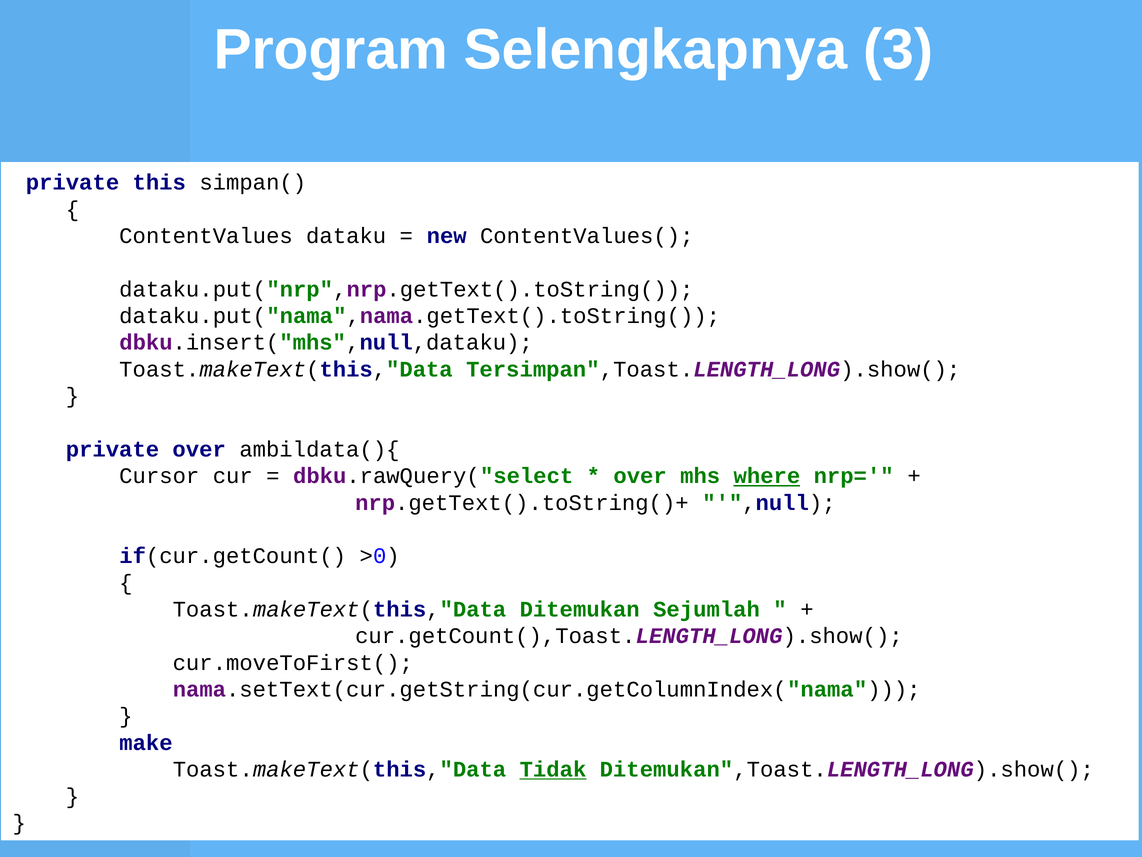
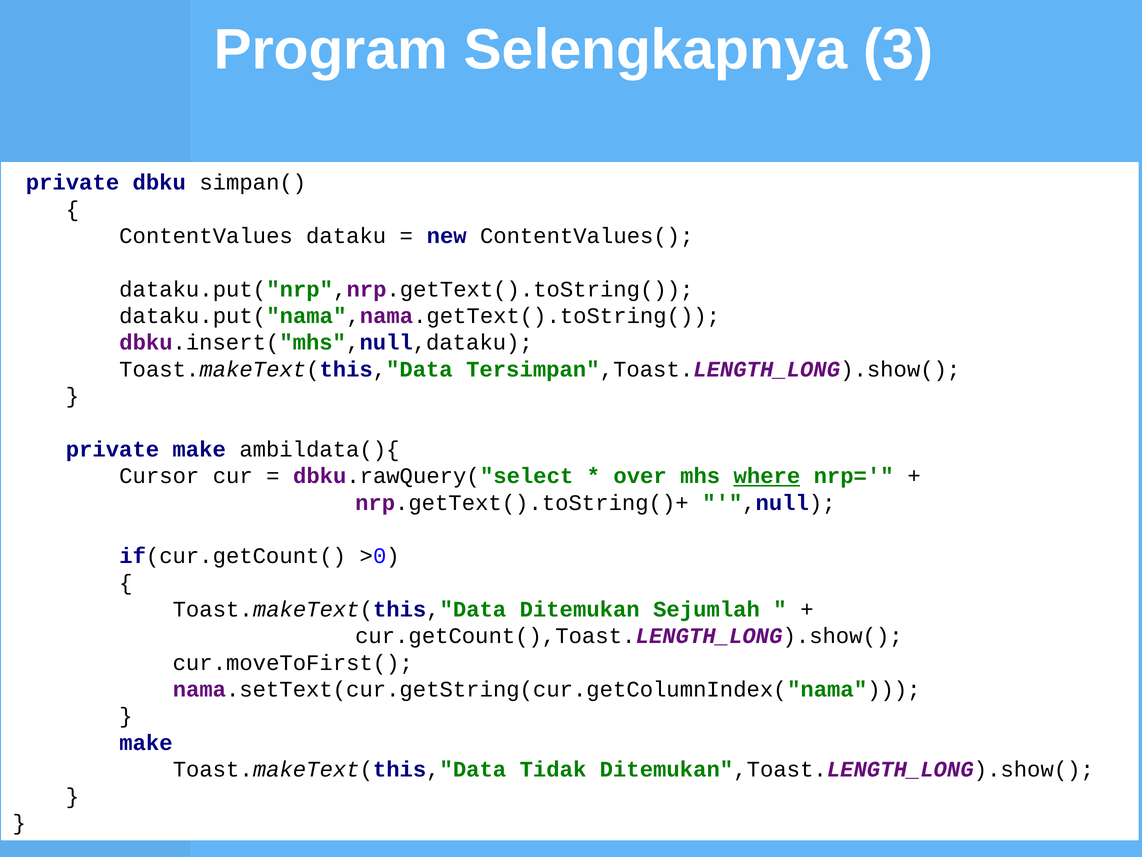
this: this -> dbku
private over: over -> make
Tidak underline: present -> none
